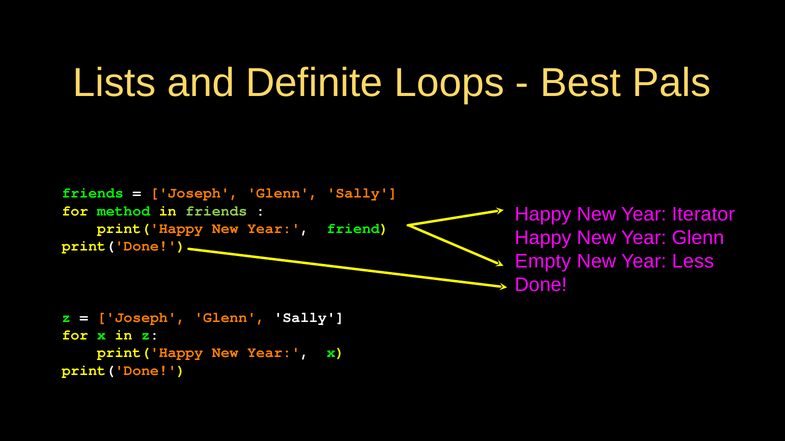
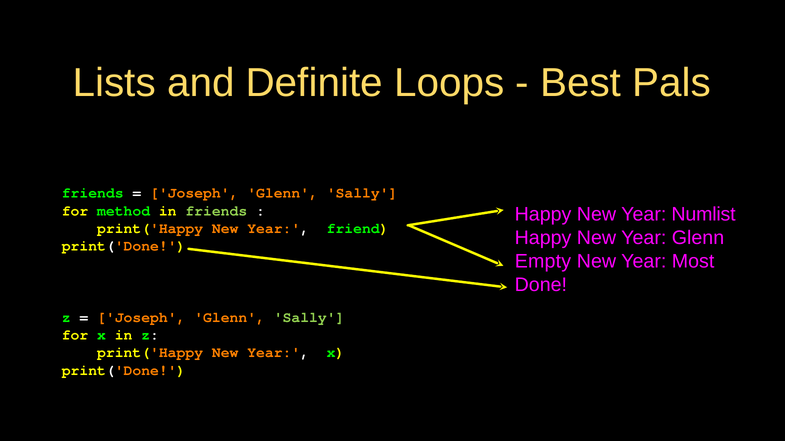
Iterator: Iterator -> Numlist
Less: Less -> Most
Sally at (309, 318) colour: white -> light green
